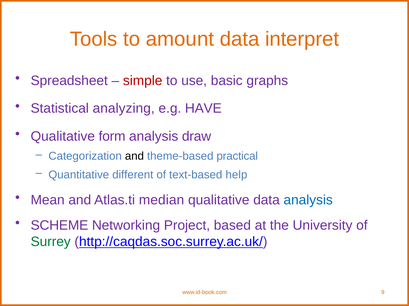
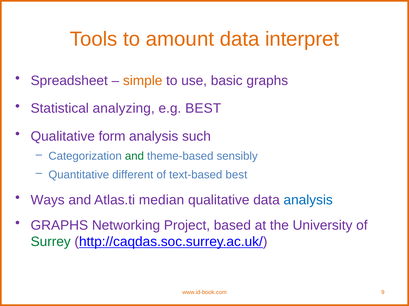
simple colour: red -> orange
e.g HAVE: HAVE -> BEST
draw: draw -> such
and at (134, 156) colour: black -> green
practical: practical -> sensibly
text-based help: help -> best
Mean: Mean -> Ways
SCHEME at (59, 226): SCHEME -> GRAPHS
